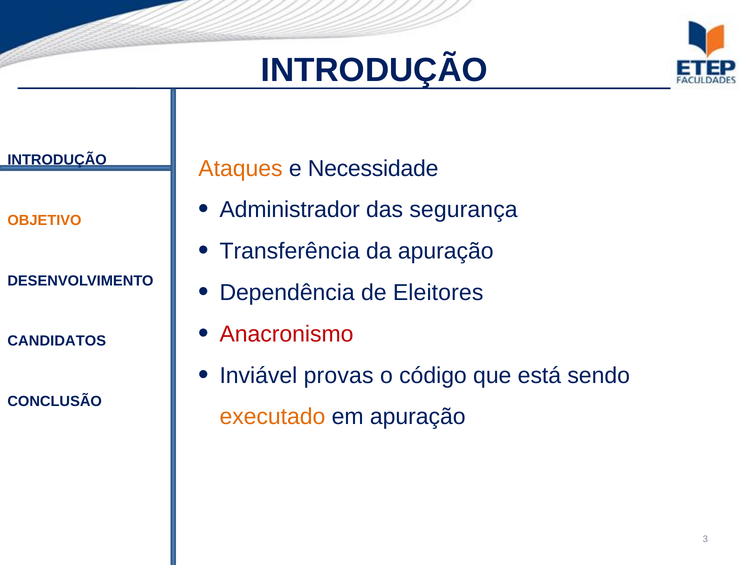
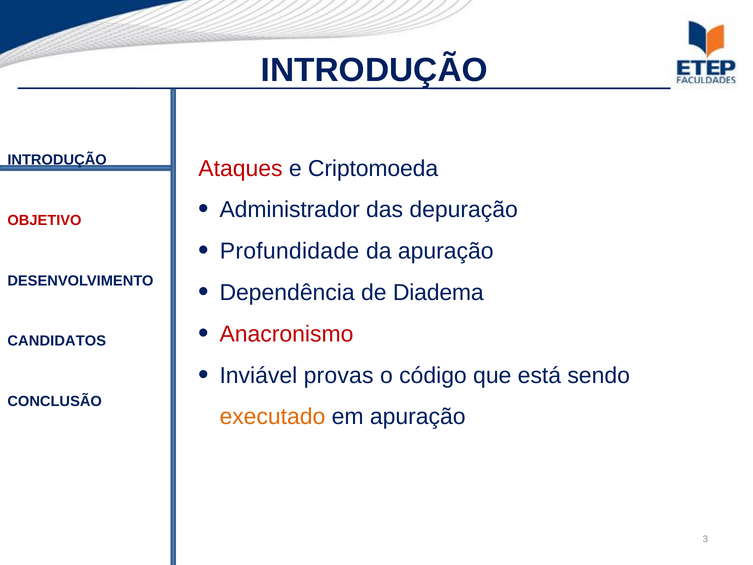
Ataques colour: orange -> red
Necessidade: Necessidade -> Criptomoeda
segurança: segurança -> depuração
OBJETIVO colour: orange -> red
Transferência: Transferência -> Profundidade
Eleitores: Eleitores -> Diadema
